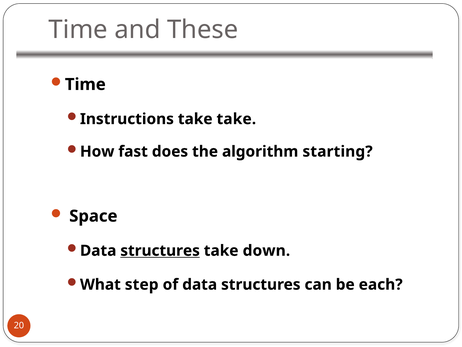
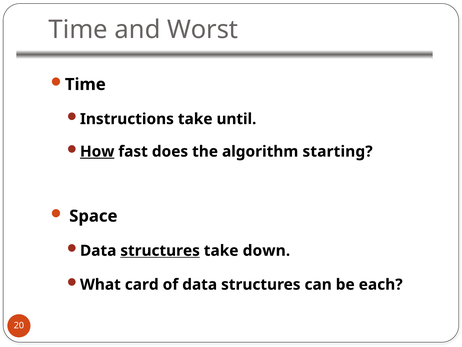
These: These -> Worst
take take: take -> until
How underline: none -> present
step: step -> card
